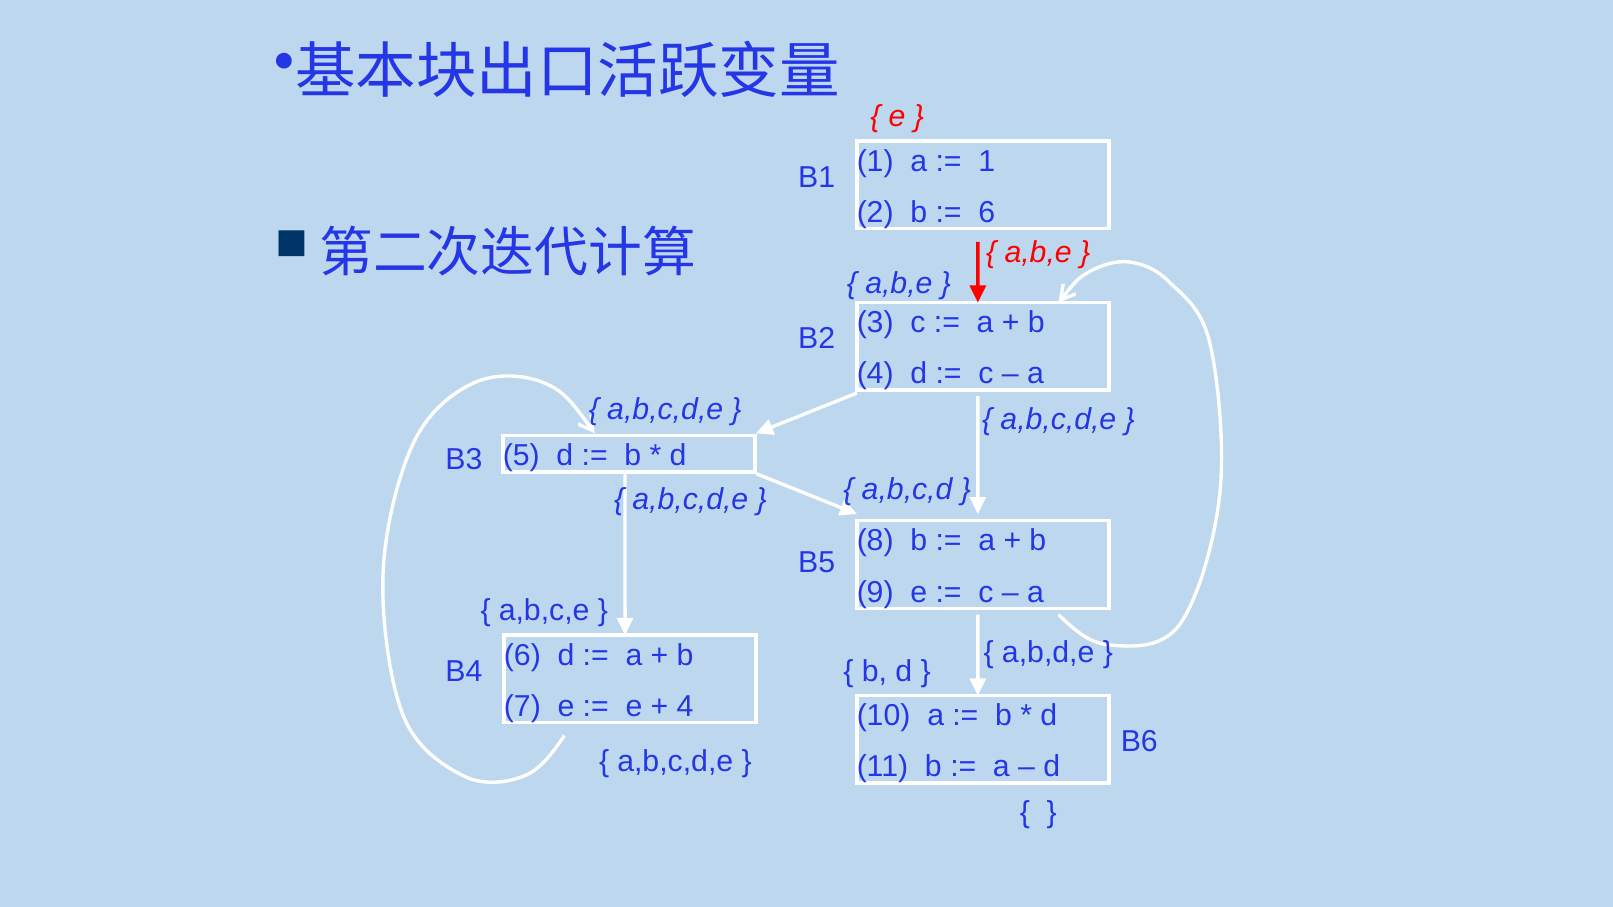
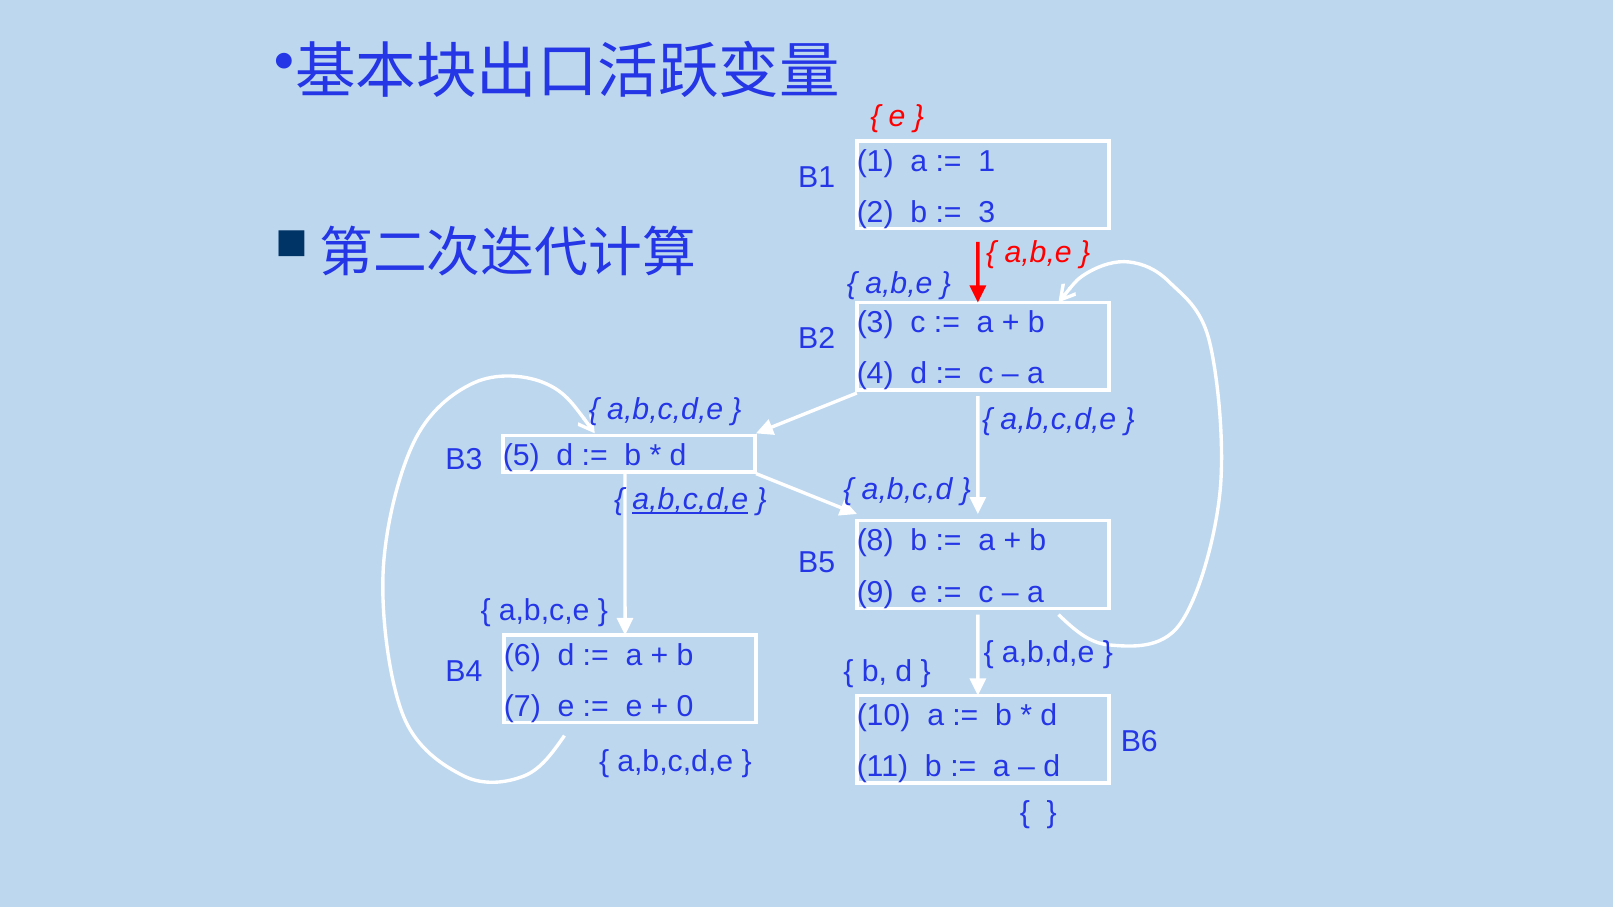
6 at (987, 213): 6 -> 3
a,b,c,d,e at (690, 500) underline: none -> present
4 at (685, 707): 4 -> 0
